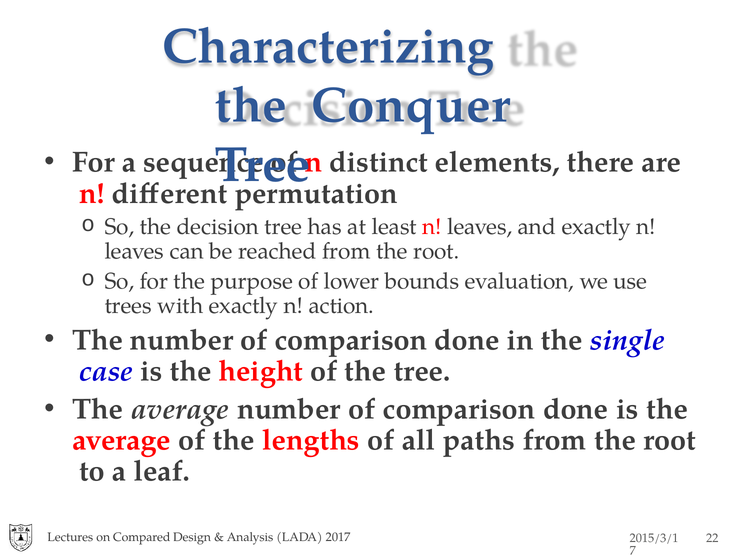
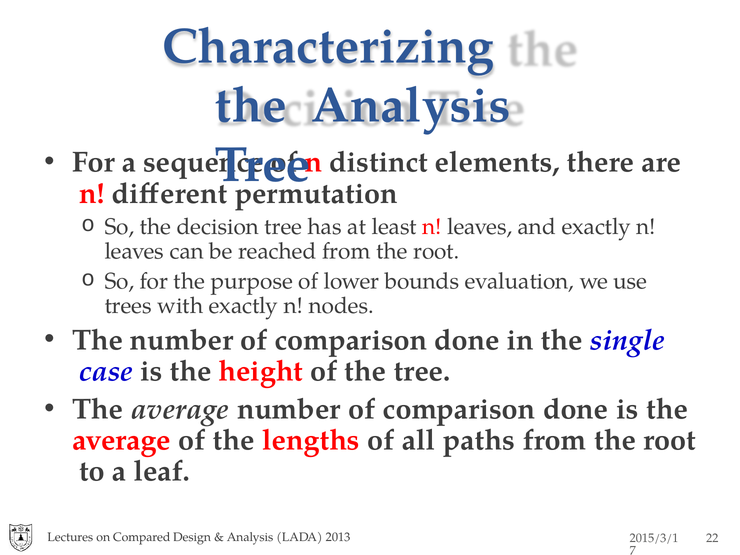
the Conquer: Conquer -> Analysis
action: action -> nodes
2017: 2017 -> 2013
